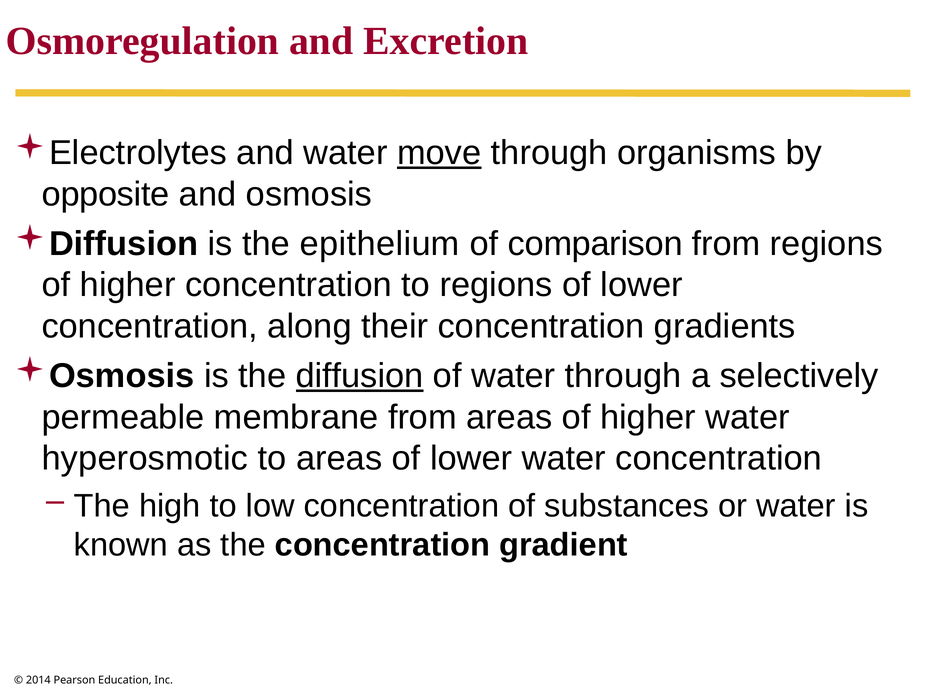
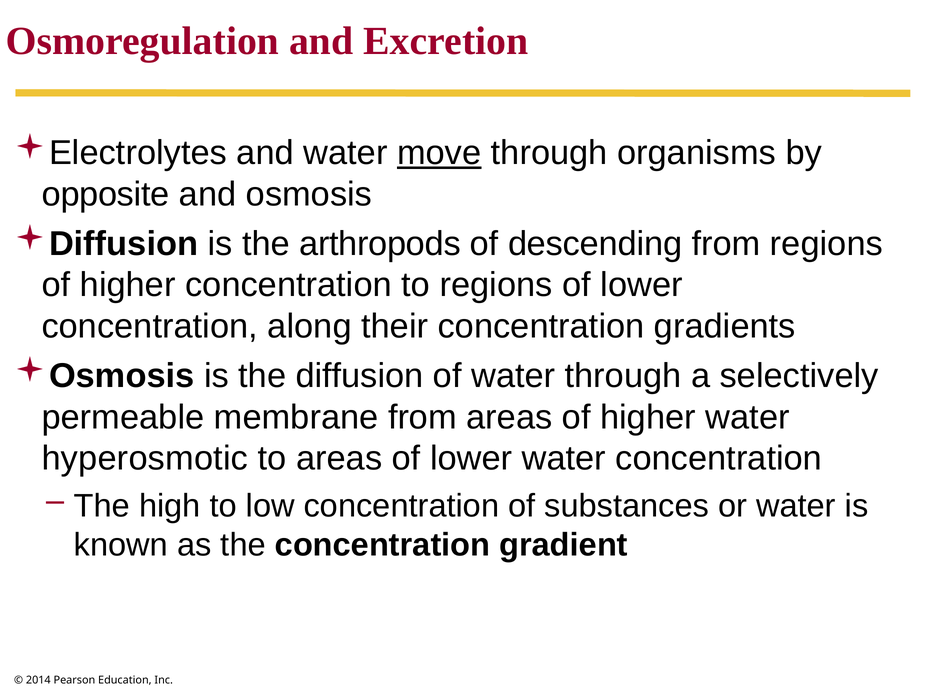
epithelium: epithelium -> arthropods
comparison: comparison -> descending
diffusion at (360, 376) underline: present -> none
